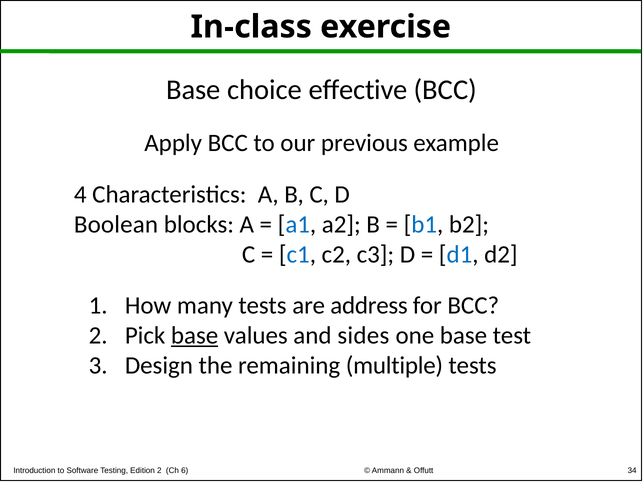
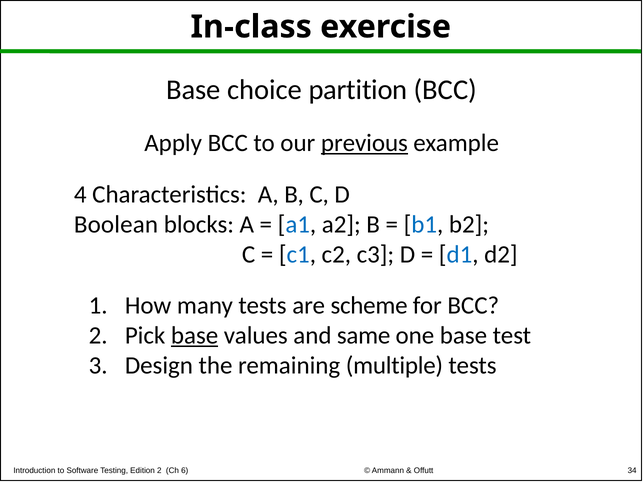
effective: effective -> partition
previous underline: none -> present
address: address -> scheme
sides: sides -> same
